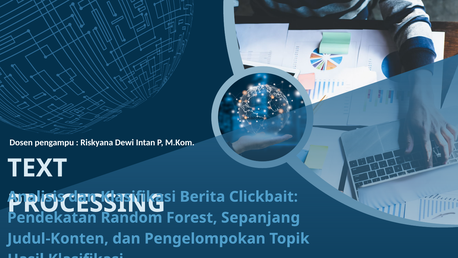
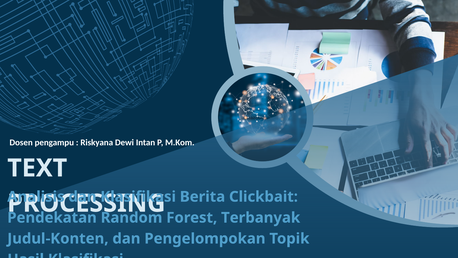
Sepanjang: Sepanjang -> Terbanyak
